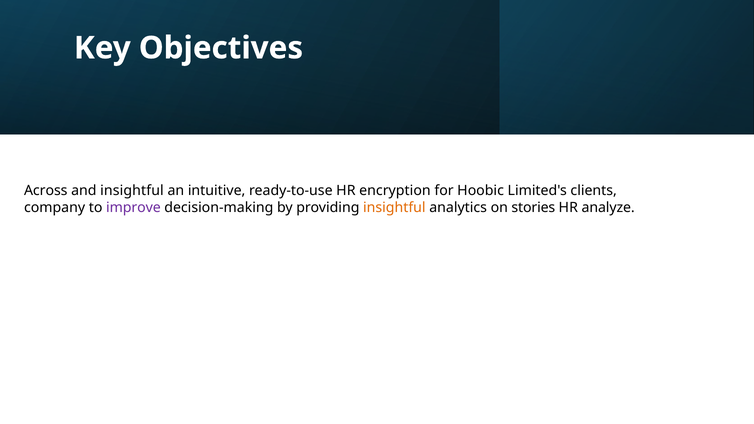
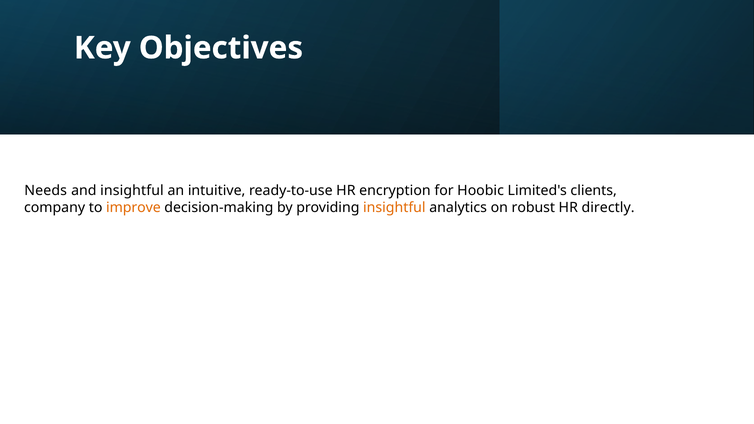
Across: Across -> Needs
improve colour: purple -> orange
stories: stories -> robust
analyze: analyze -> directly
